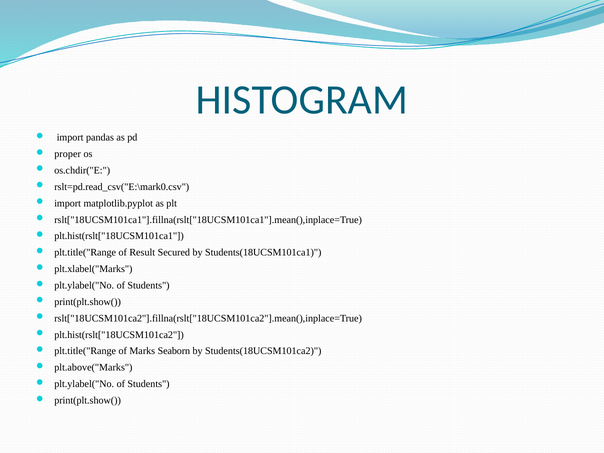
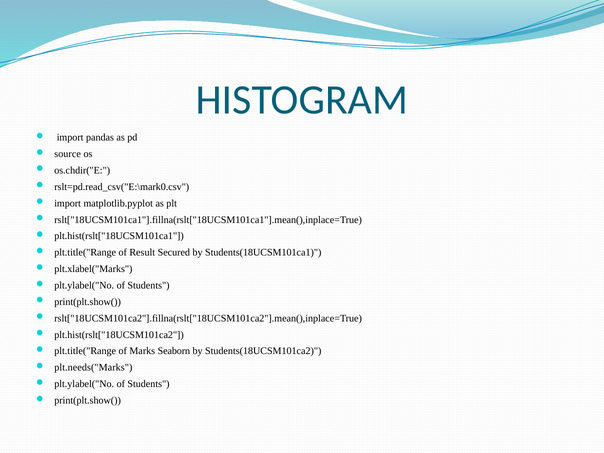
proper: proper -> source
plt.above("Marks: plt.above("Marks -> plt.needs("Marks
